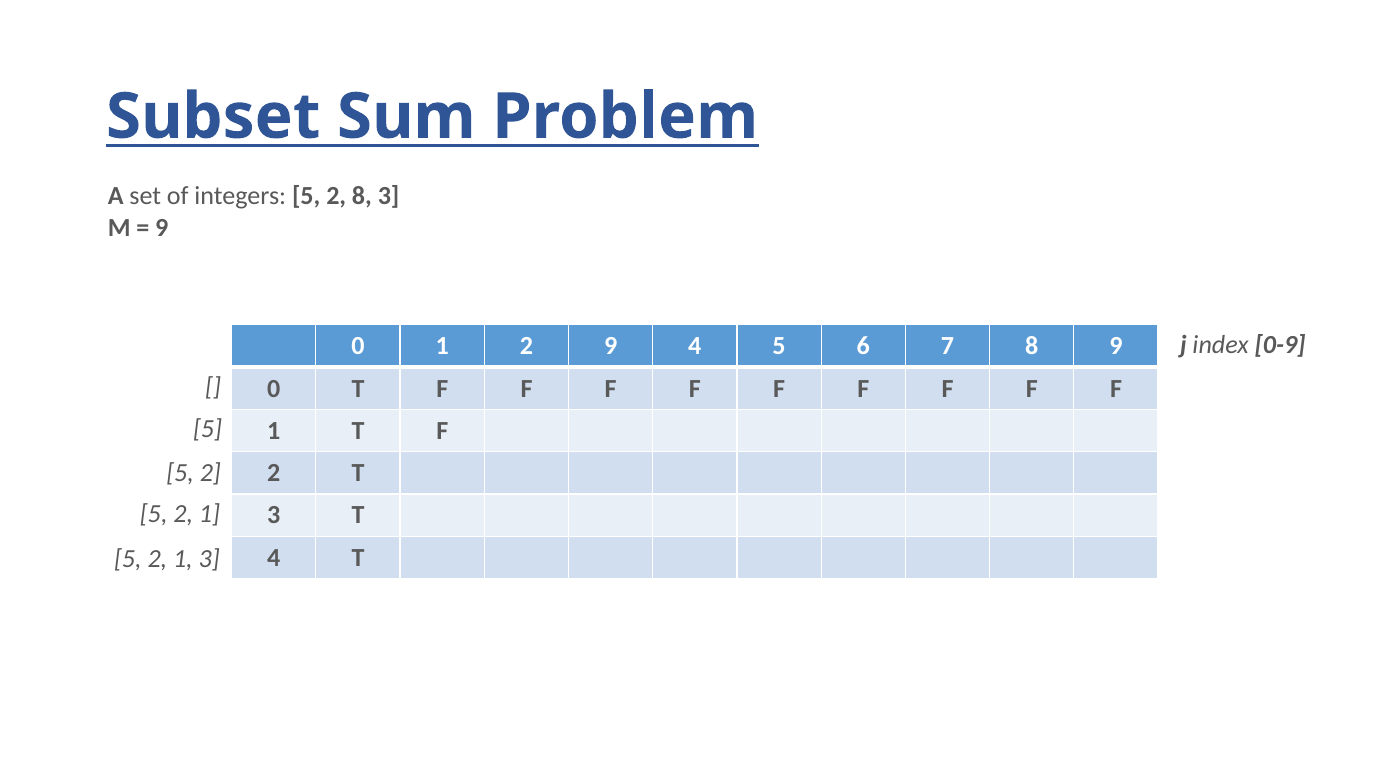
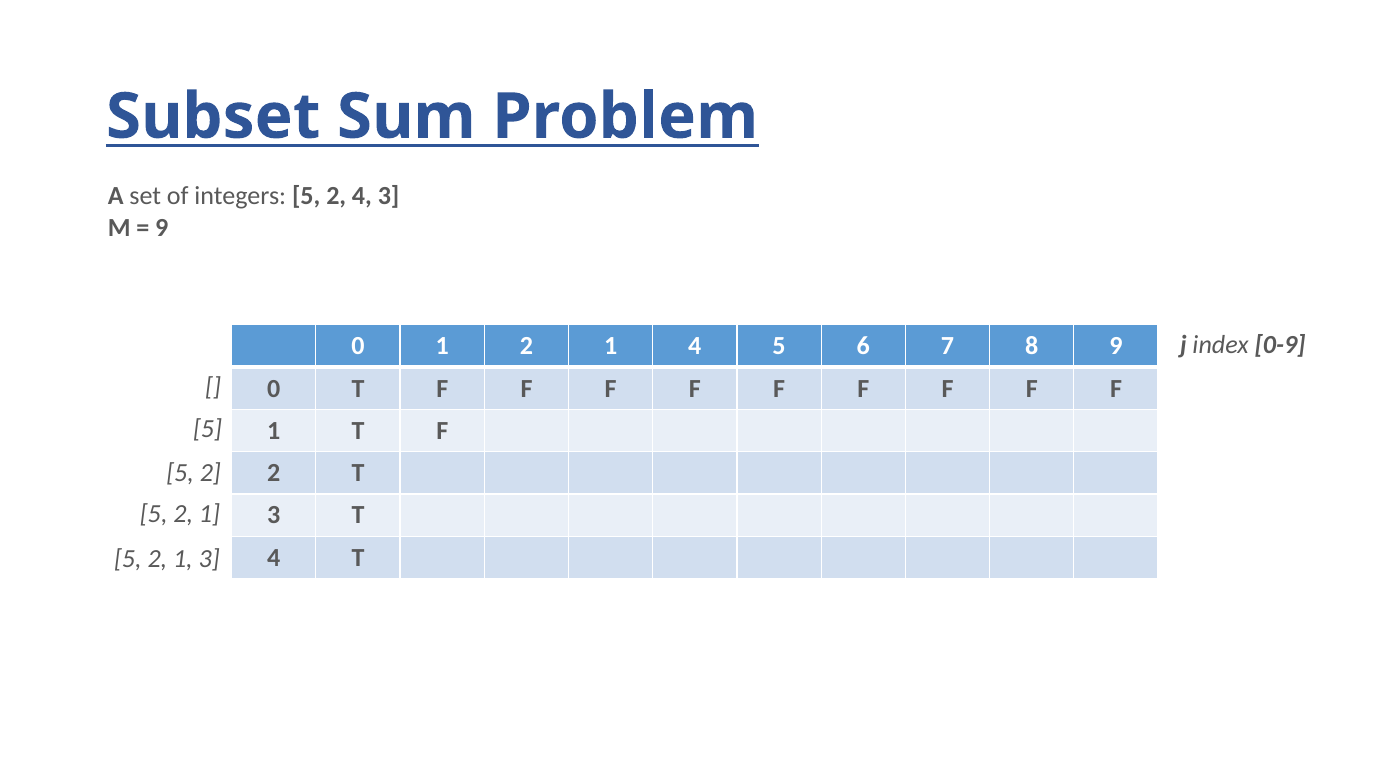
2 8: 8 -> 4
1 2 9: 9 -> 1
